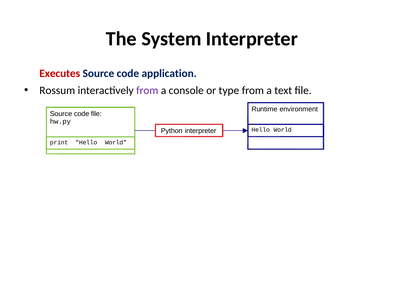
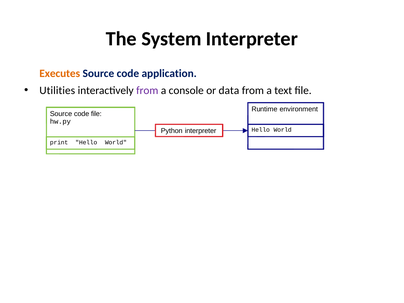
Executes colour: red -> orange
Rossum: Rossum -> Utilities
type: type -> data
